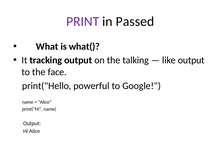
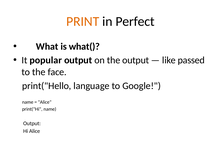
PRINT colour: purple -> orange
Passed: Passed -> Perfect
tracking: tracking -> popular
the talking: talking -> output
like output: output -> passed
powerful: powerful -> language
